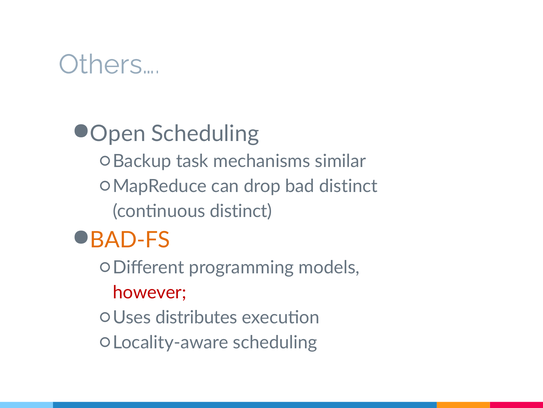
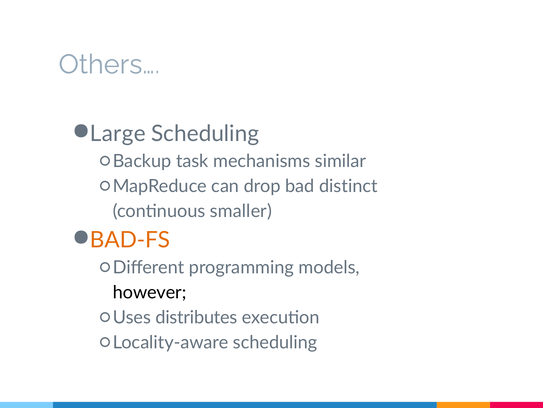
Open: Open -> Large
continuous distinct: distinct -> smaller
however colour: red -> black
